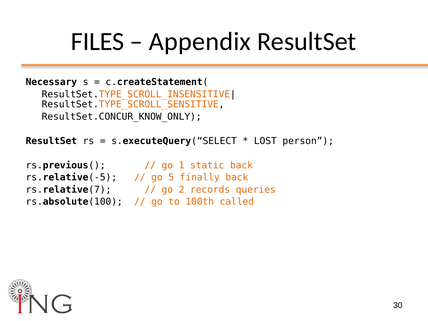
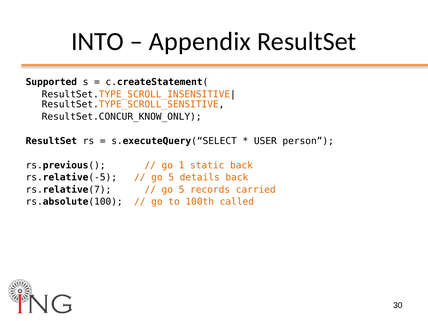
FILES: FILES -> INTO
Necessary: Necessary -> Supported
LOST: LOST -> USER
finally: finally -> details
2 at (182, 190): 2 -> 5
queries: queries -> carried
